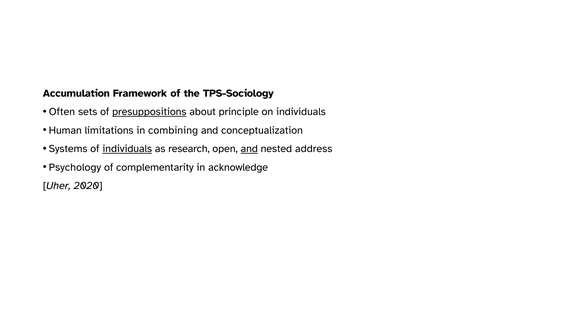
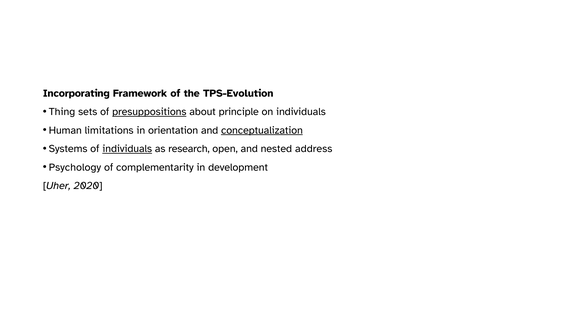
Accumulation: Accumulation -> Incorporating
TPS-Sociology: TPS-Sociology -> TPS-Evolution
Often: Often -> Thing
combining: combining -> orientation
conceptualization underline: none -> present
and at (249, 149) underline: present -> none
acknowledge: acknowledge -> development
